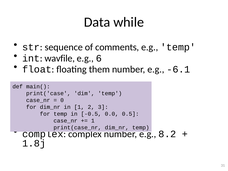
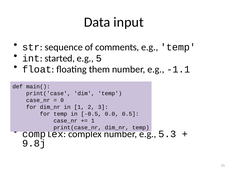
while: while -> input
wavfile: wavfile -> started
6: 6 -> 5
-6.1: -6.1 -> -1.1
8.2: 8.2 -> 5.3
1.8j: 1.8j -> 9.8j
